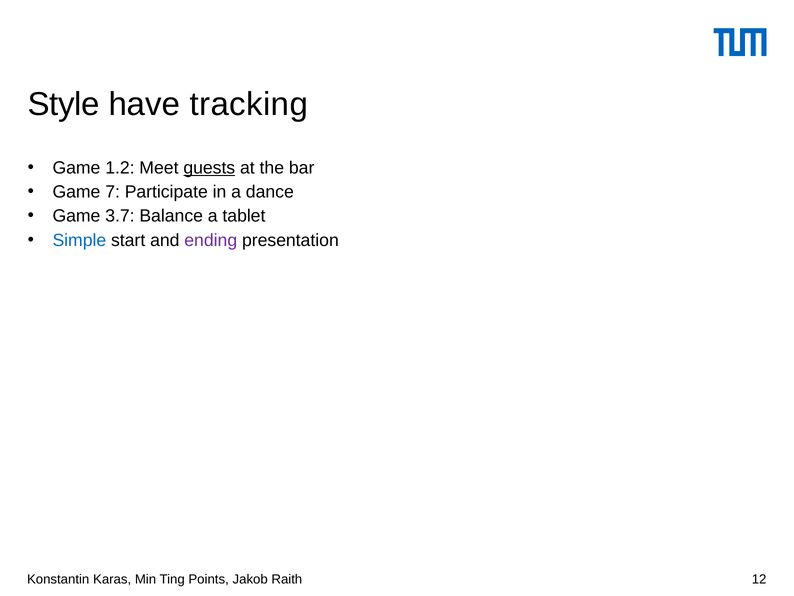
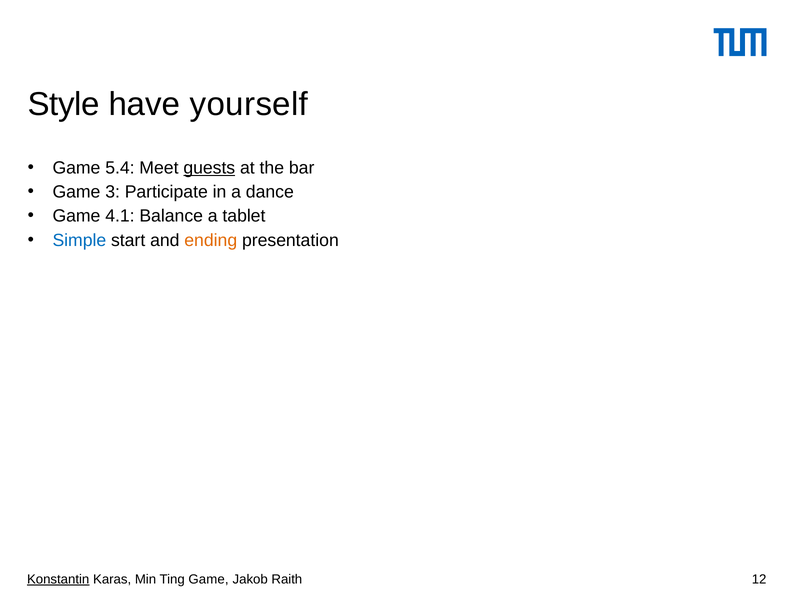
tracking: tracking -> yourself
1.2: 1.2 -> 5.4
7: 7 -> 3
3.7: 3.7 -> 4.1
ending colour: purple -> orange
Konstantin underline: none -> present
Ting Points: Points -> Game
